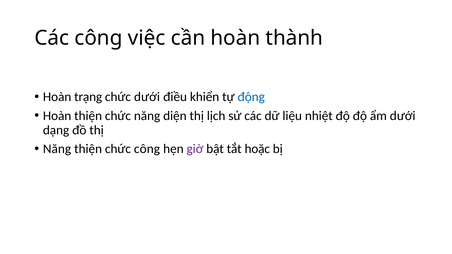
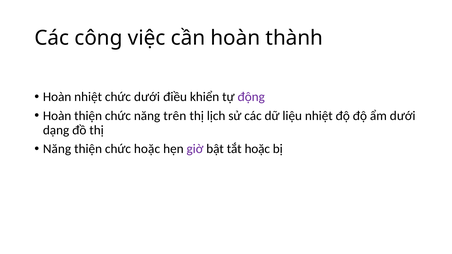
Hoàn trạng: trạng -> nhiệt
động colour: blue -> purple
diện: diện -> trên
chức công: công -> hoặc
